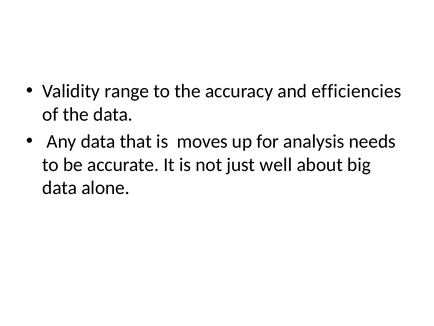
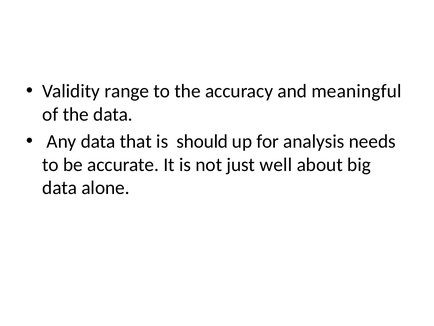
efficiencies: efficiencies -> meaningful
moves: moves -> should
